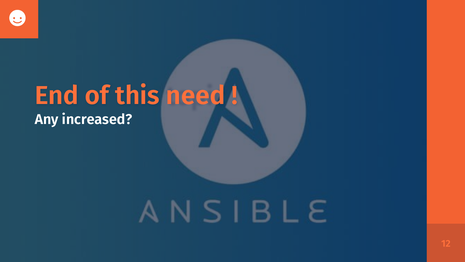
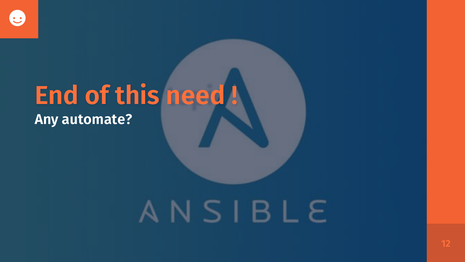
increased: increased -> automate
